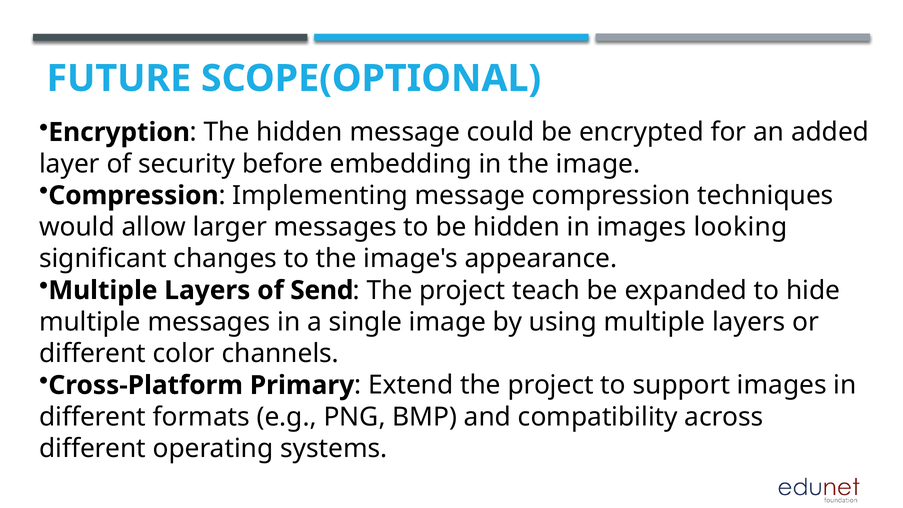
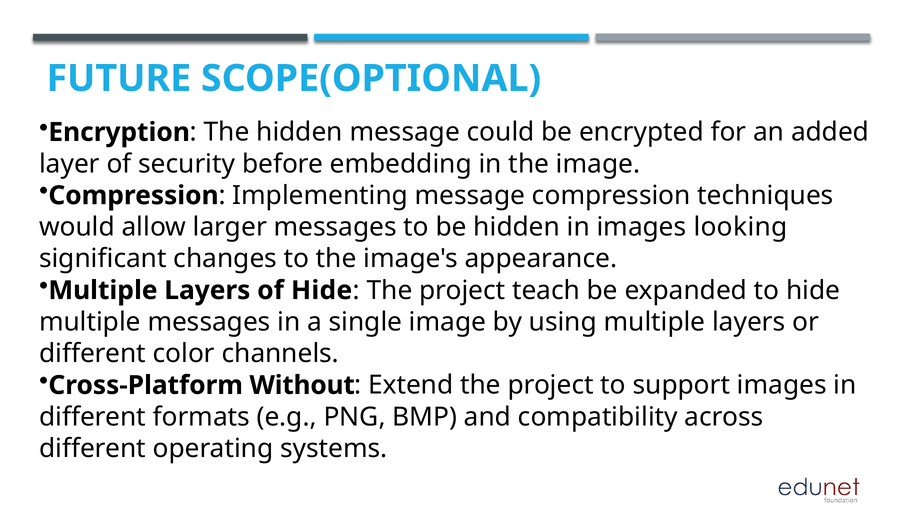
of Send: Send -> Hide
Primary: Primary -> Without
